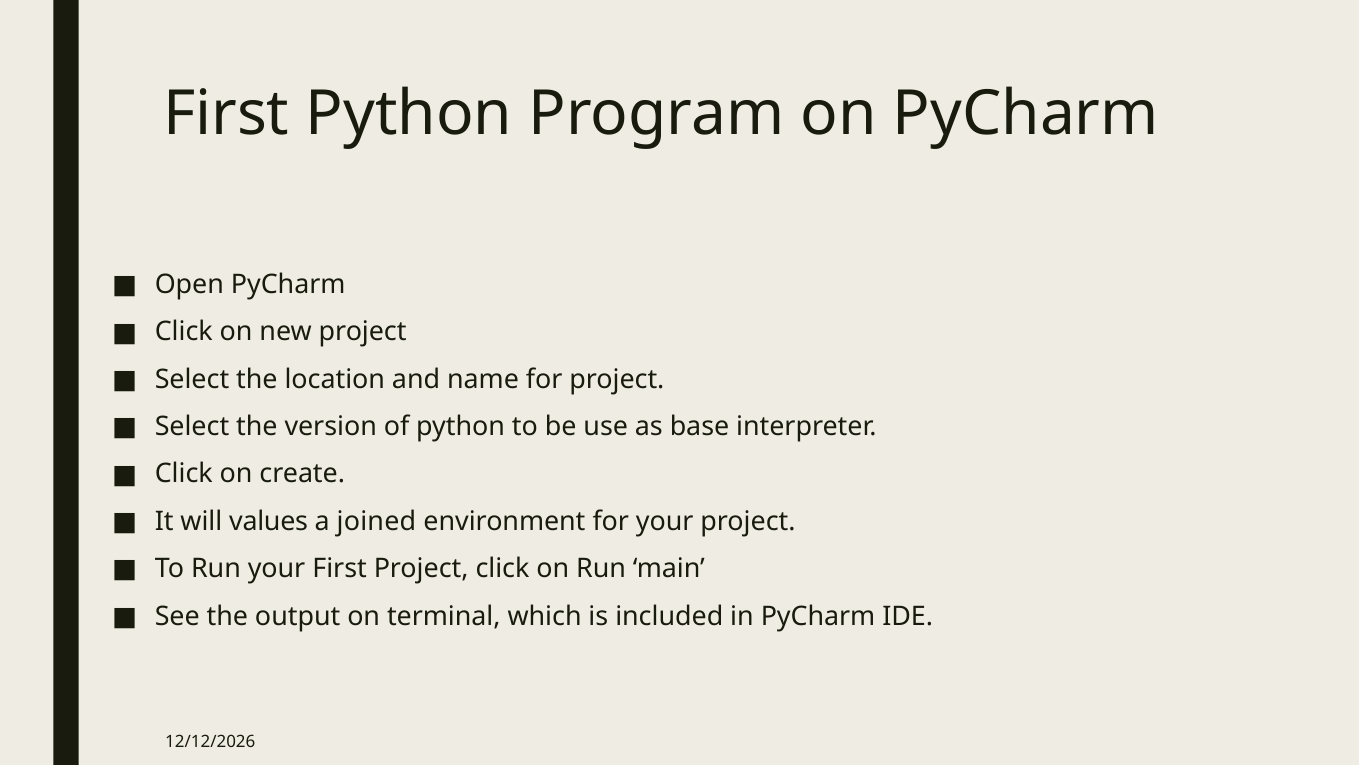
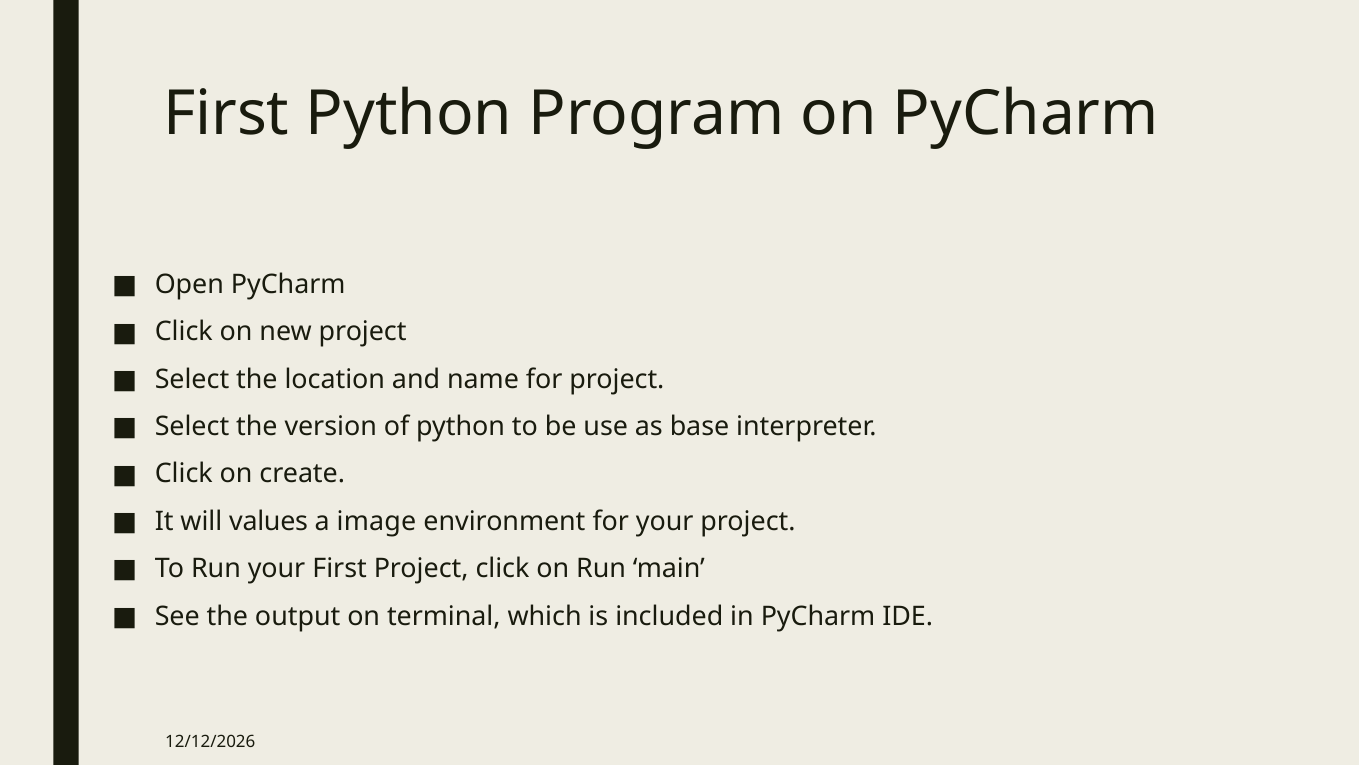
joined: joined -> image
